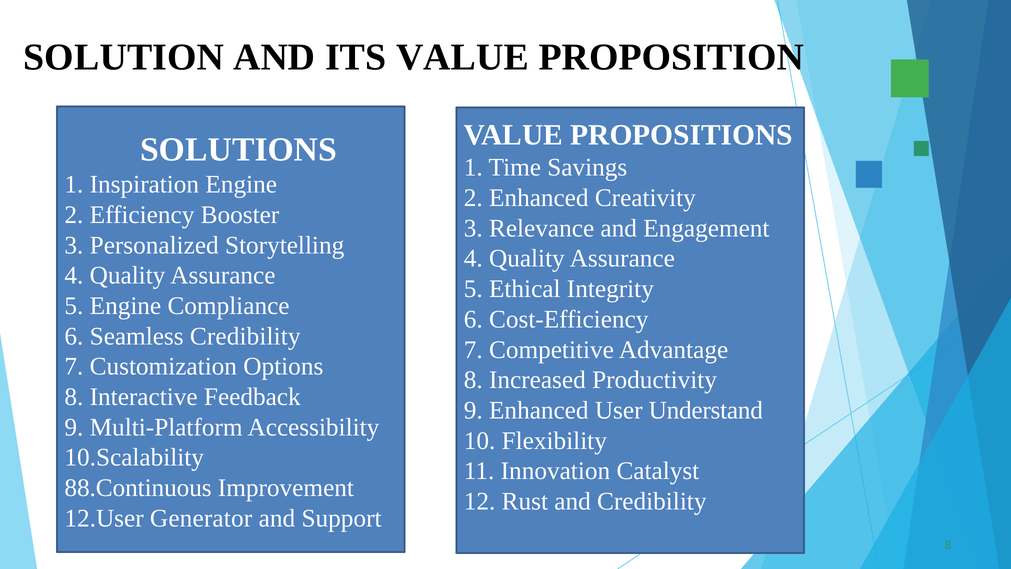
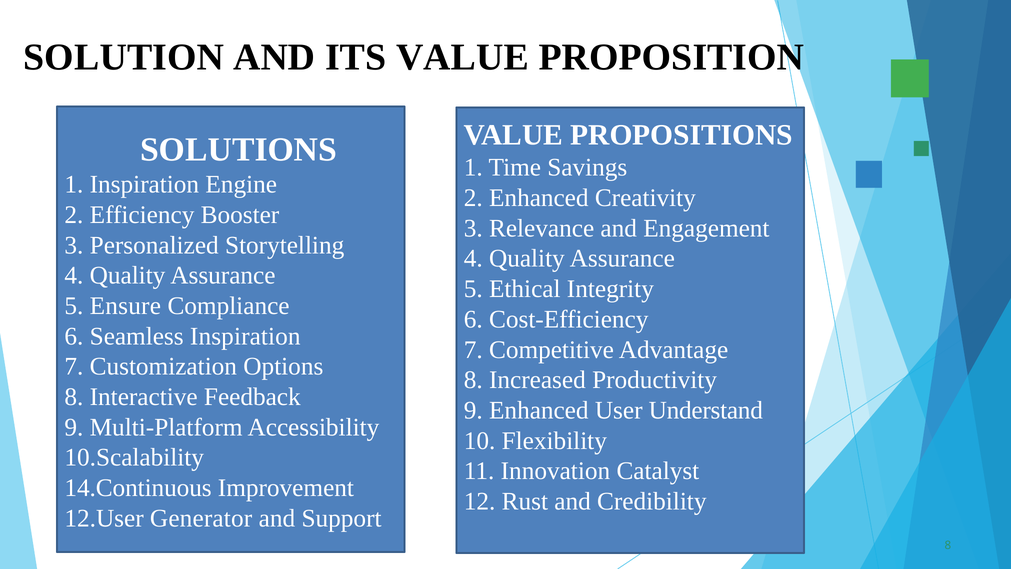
5 Engine: Engine -> Ensure
Seamless Credibility: Credibility -> Inspiration
88.Continuous: 88.Continuous -> 14.Continuous
